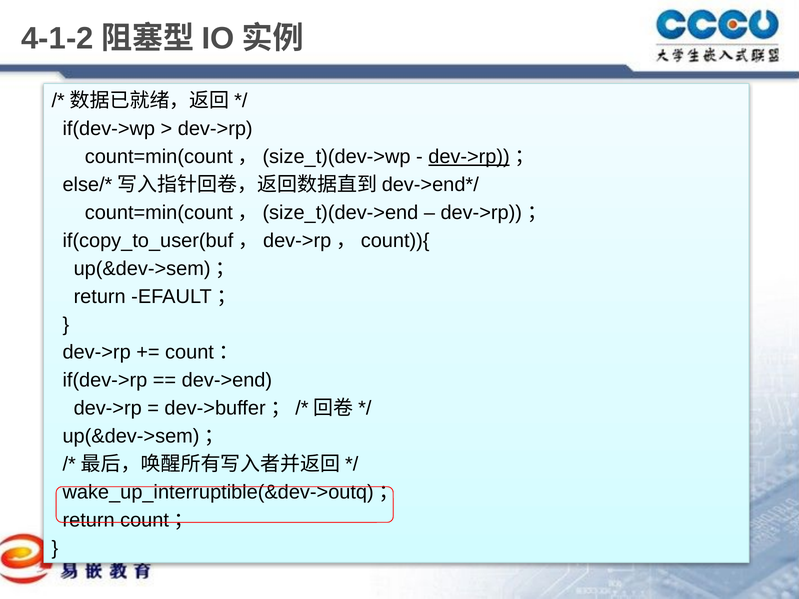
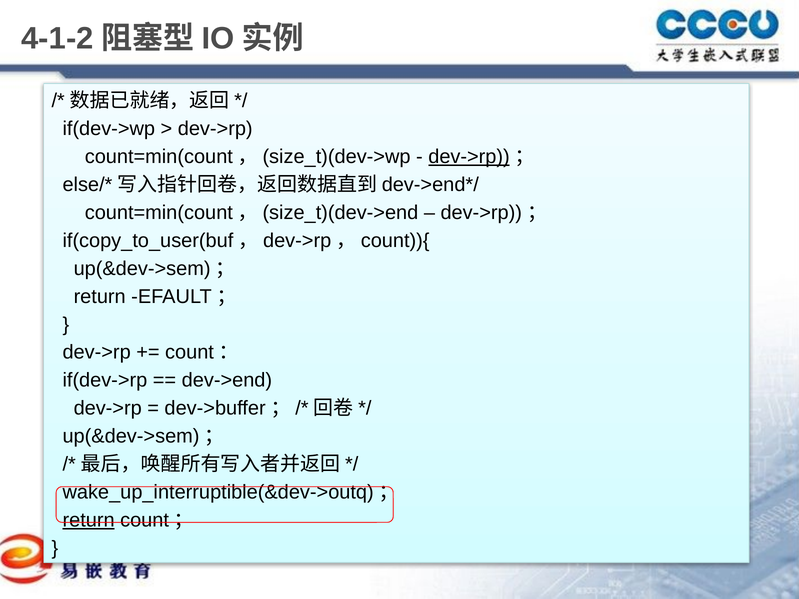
return at (89, 520) underline: none -> present
